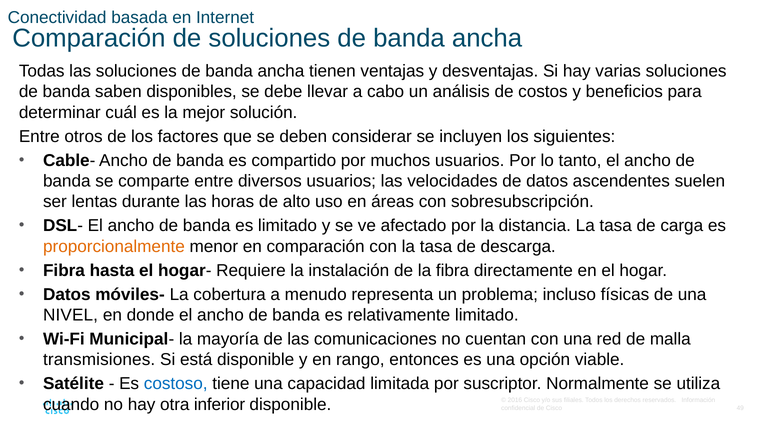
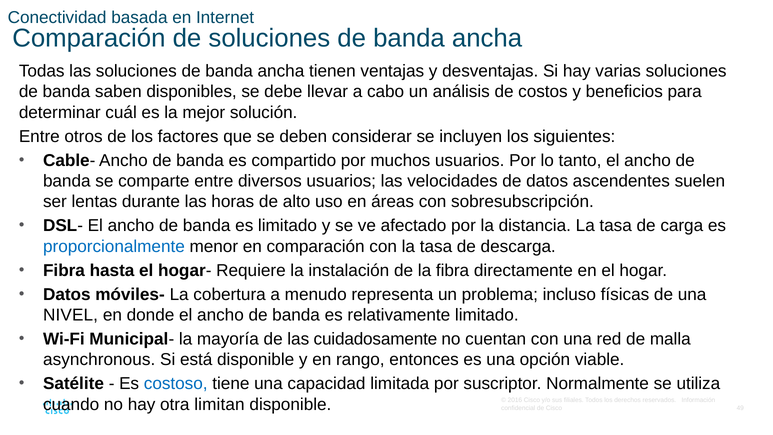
proporcionalmente colour: orange -> blue
comunicaciones: comunicaciones -> cuidadosamente
transmisiones: transmisiones -> asynchronous
inferior: inferior -> limitan
